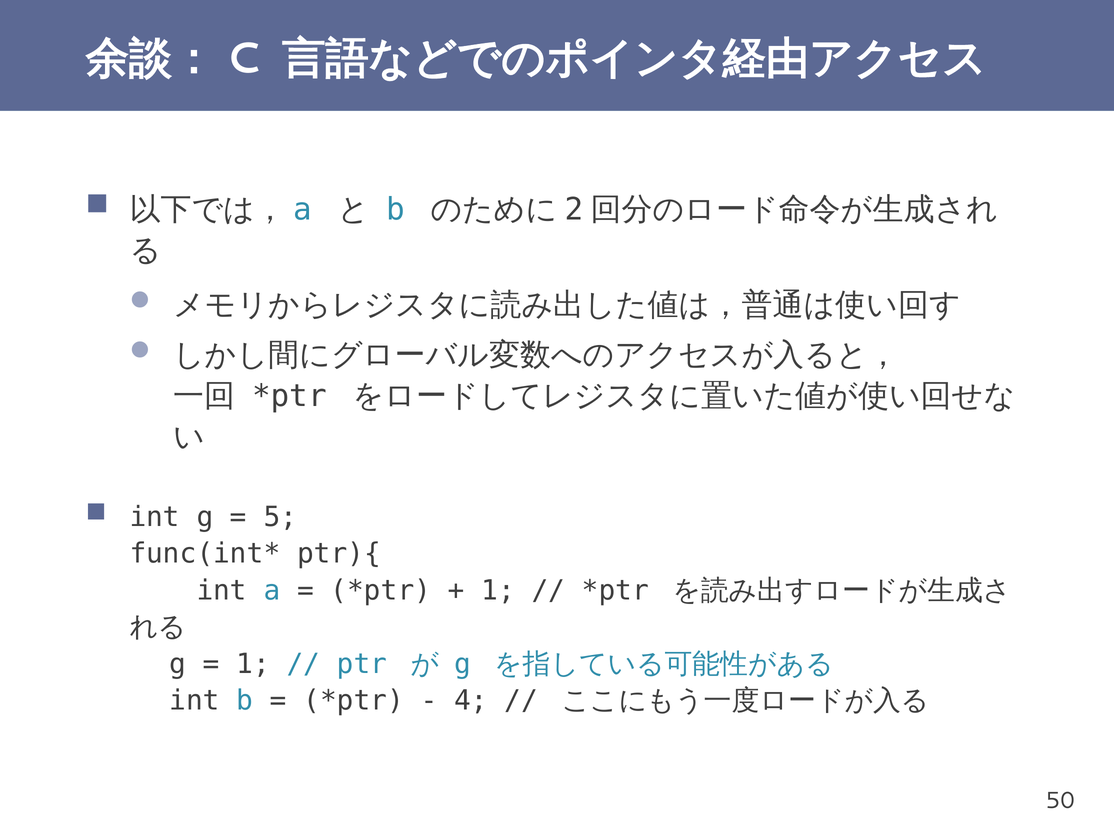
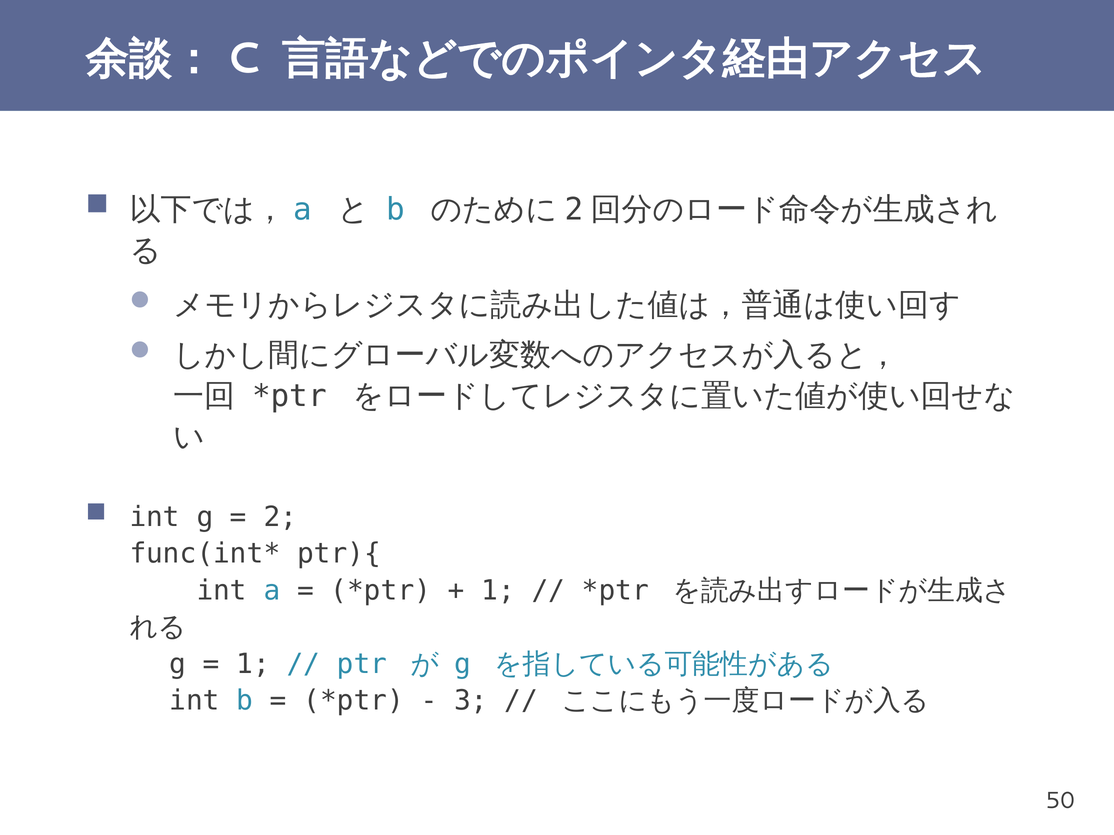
5: 5 -> 2
4: 4 -> 3
